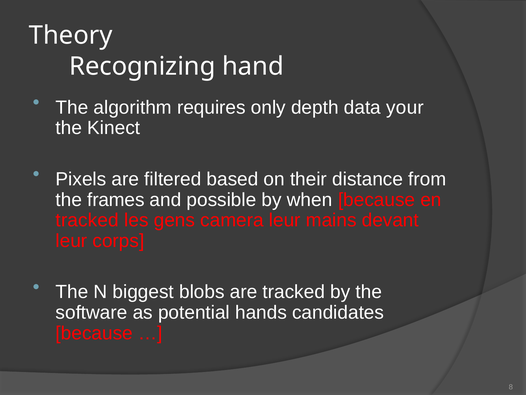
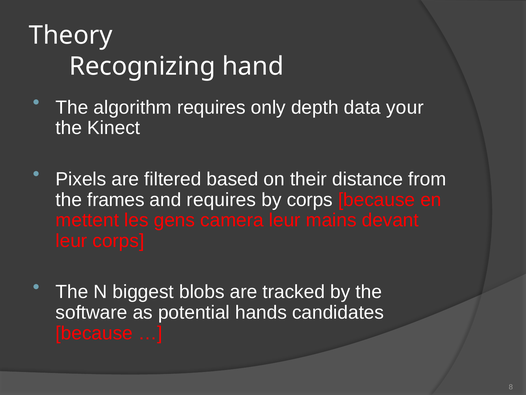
and possible: possible -> requires
by when: when -> corps
tracked at (87, 220): tracked -> mettent
